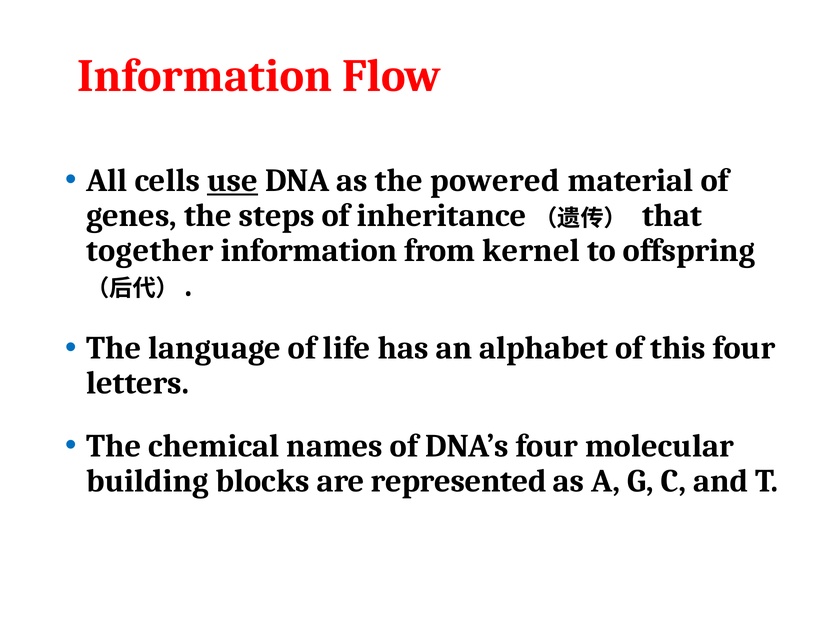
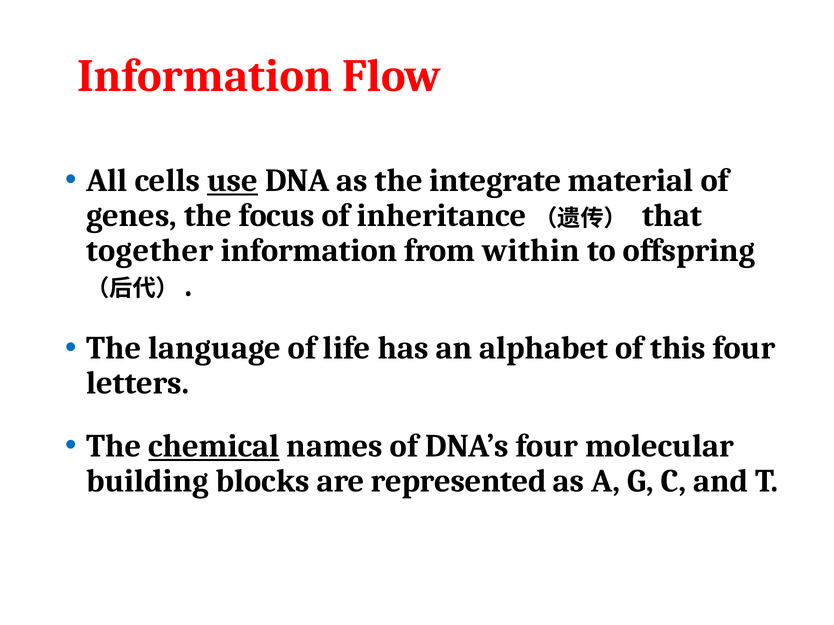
powered: powered -> integrate
steps: steps -> focus
kernel: kernel -> within
chemical underline: none -> present
